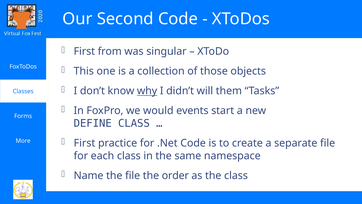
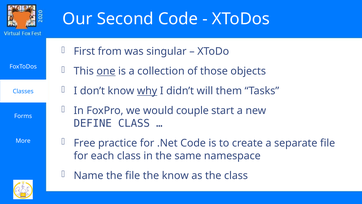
one underline: none -> present
events: events -> couple
First at (84, 143): First -> Free
the order: order -> know
